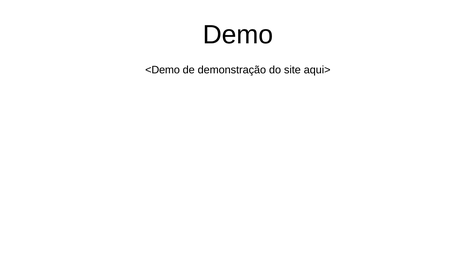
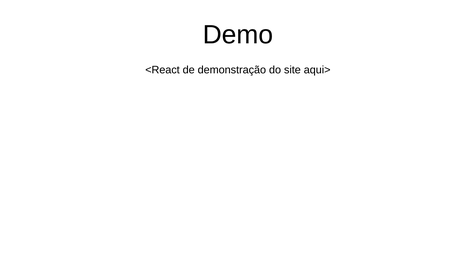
<Demo: <Demo -> <React
